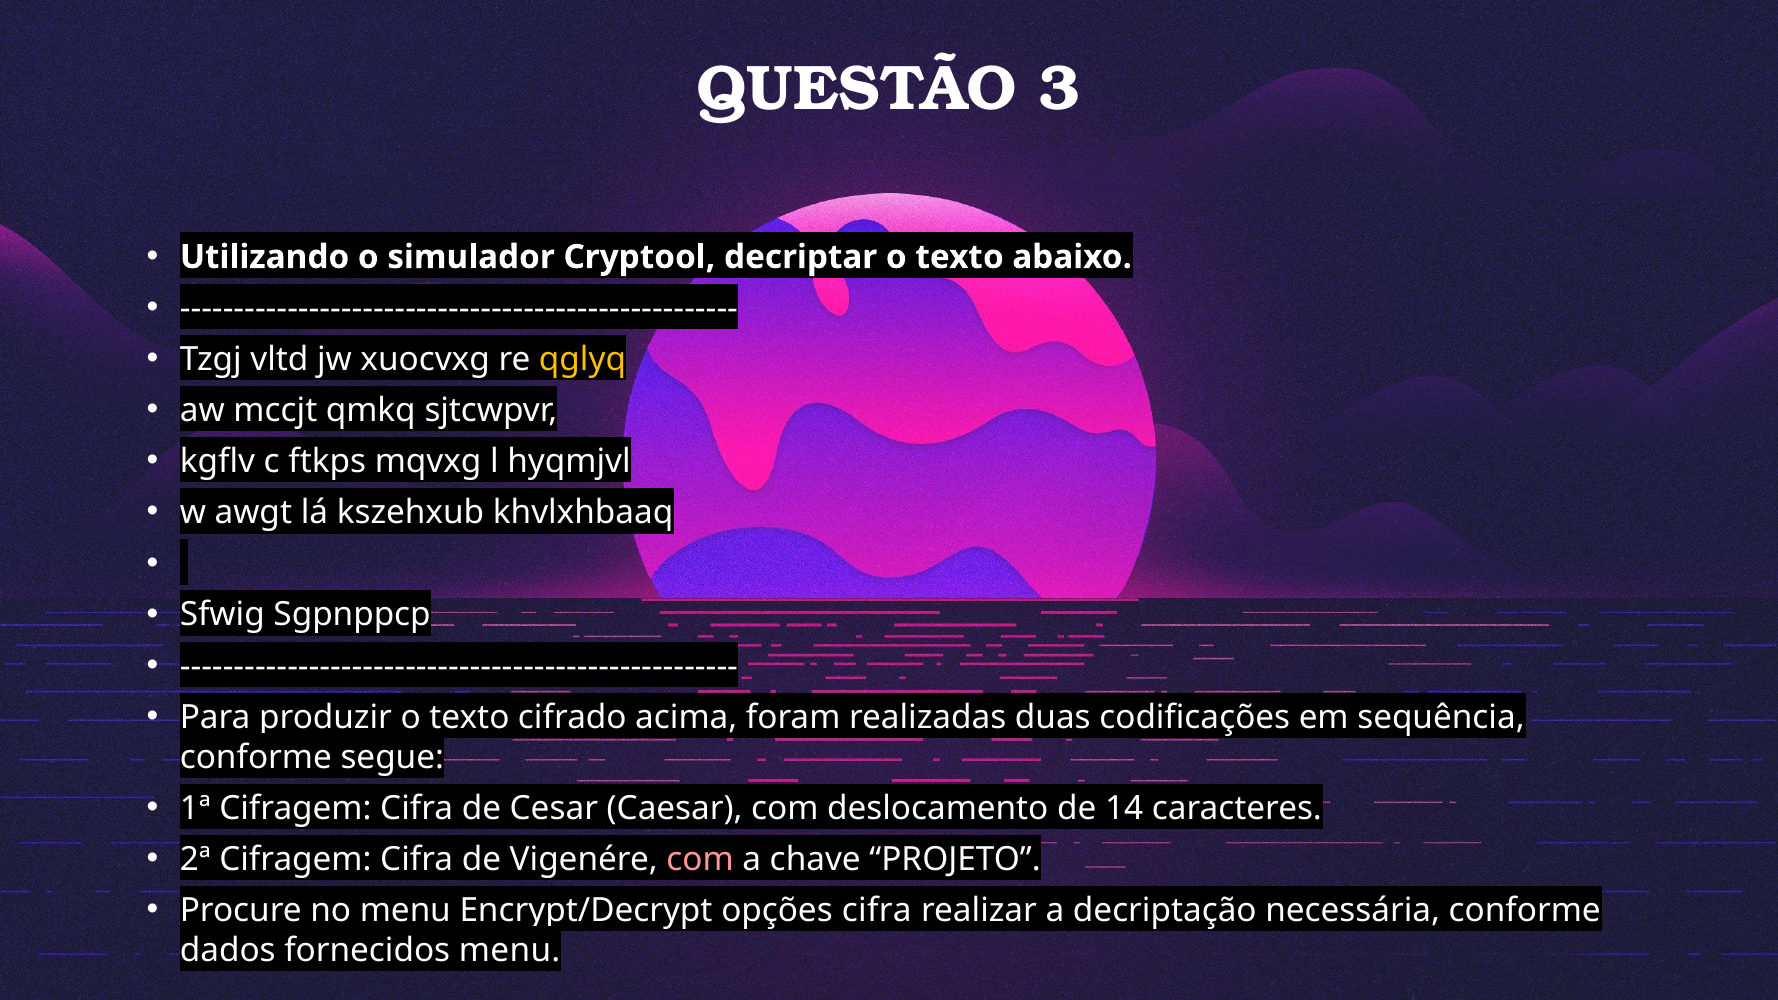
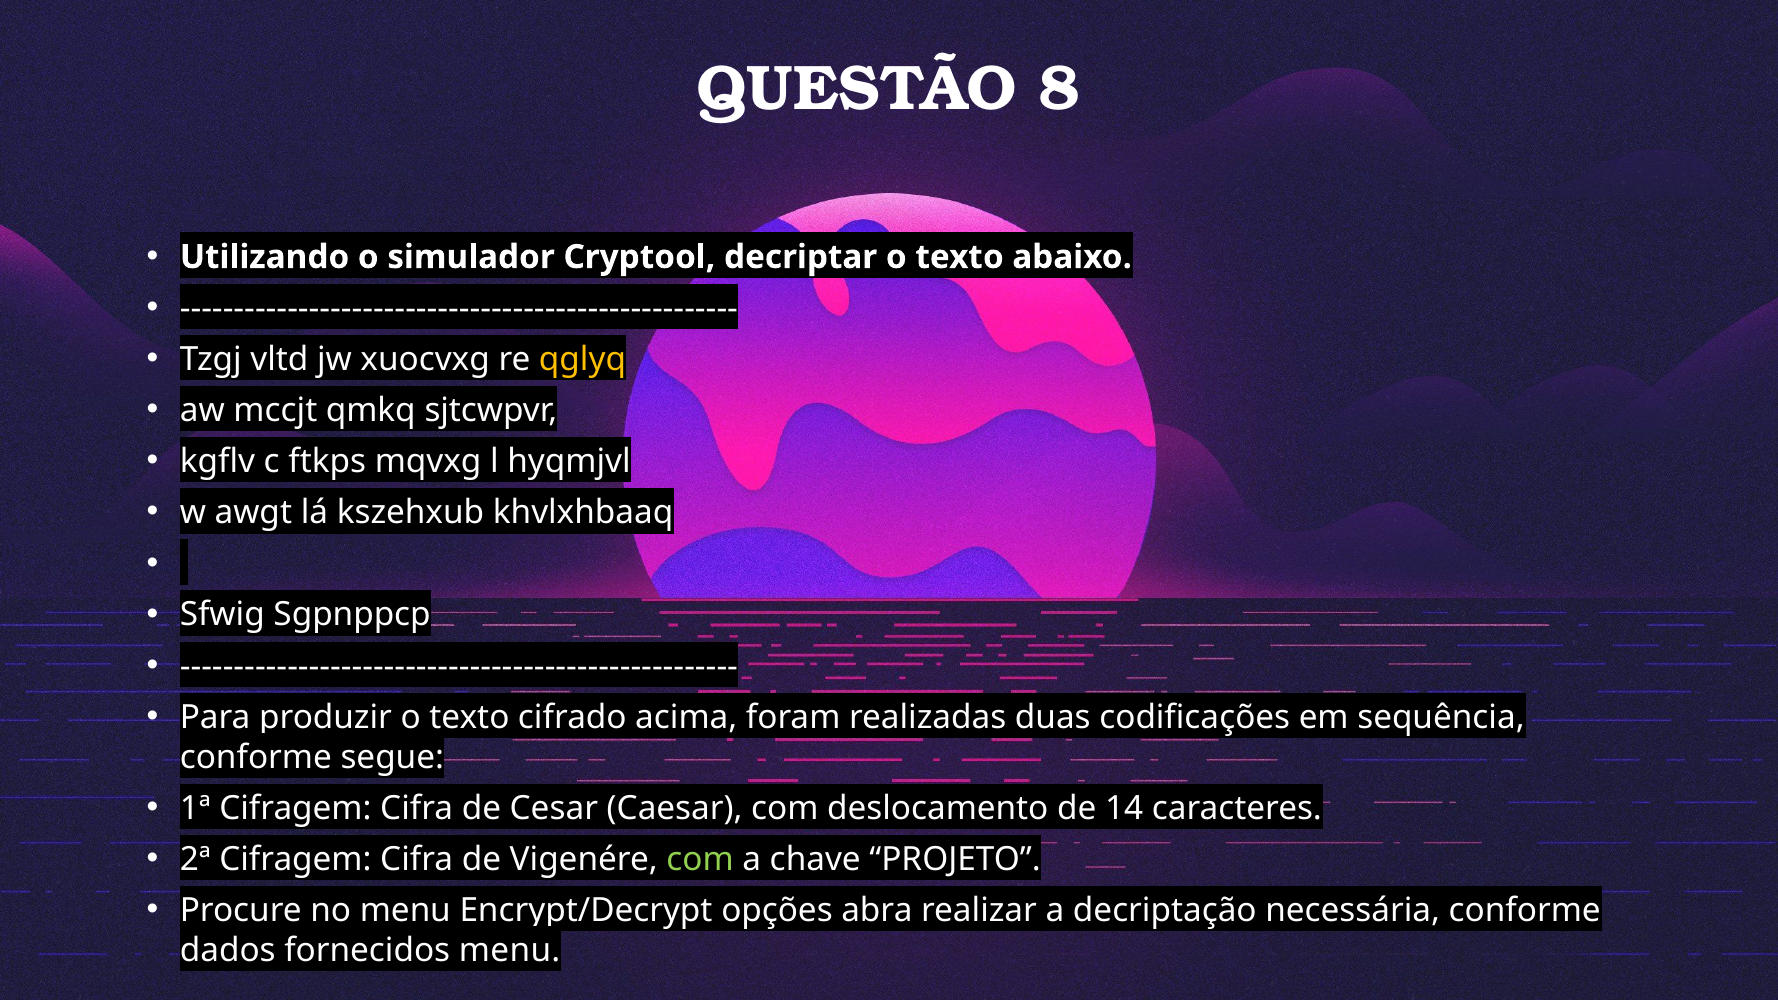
3: 3 -> 8
com at (700, 860) colour: pink -> light green
opções cifra: cifra -> abra
